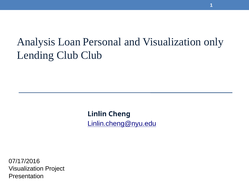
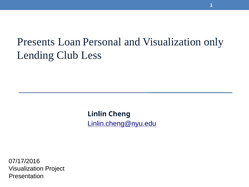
Analysis: Analysis -> Presents
Club Club: Club -> Less
